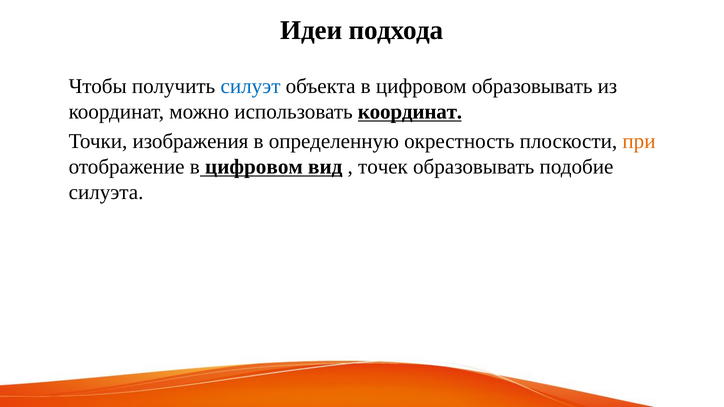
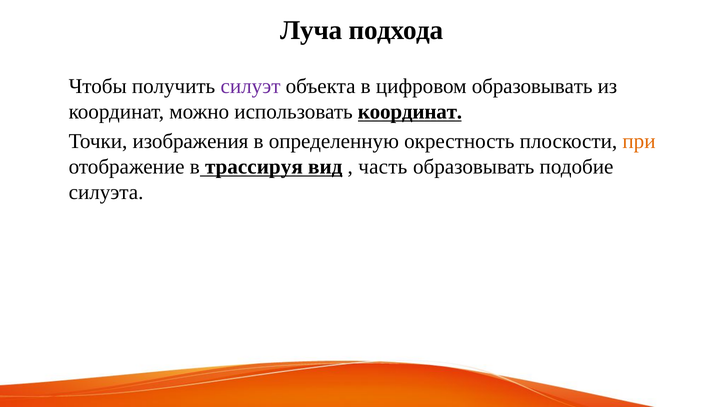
Идеи: Идеи -> Луча
силуэт colour: blue -> purple
отображение в цифровом: цифровом -> трассируя
точек: точек -> часть
